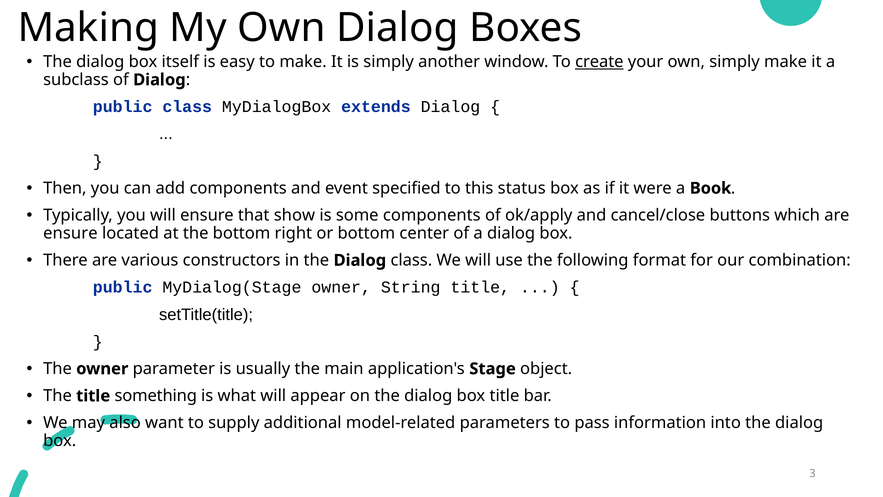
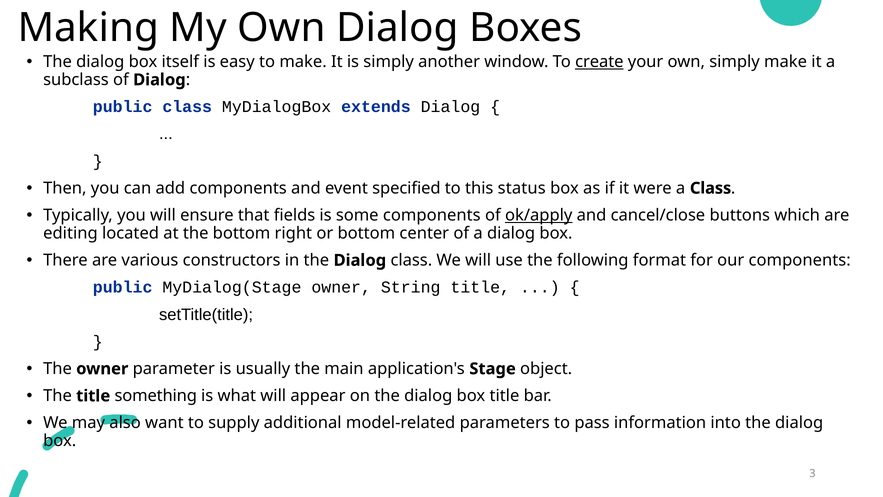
a Book: Book -> Class
show: show -> fields
ok/apply underline: none -> present
ensure at (70, 233): ensure -> editing
our combination: combination -> components
